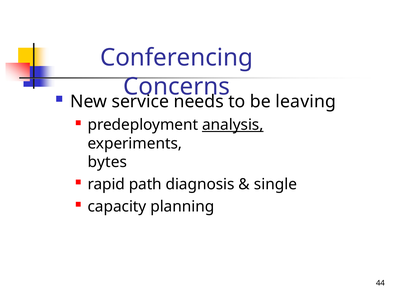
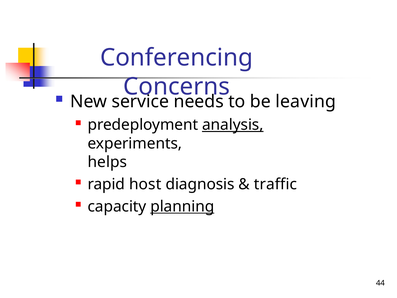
bytes: bytes -> helps
path: path -> host
single: single -> traffic
planning underline: none -> present
